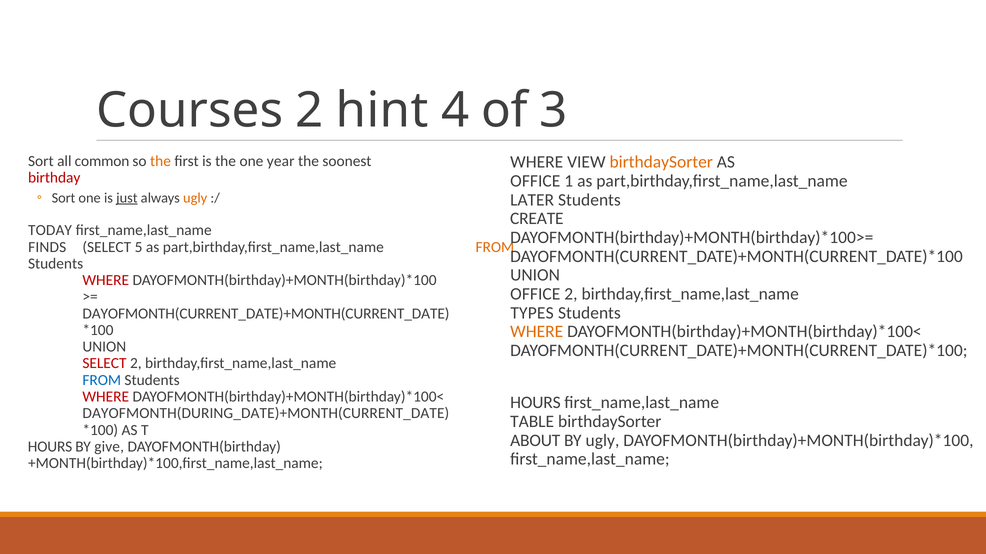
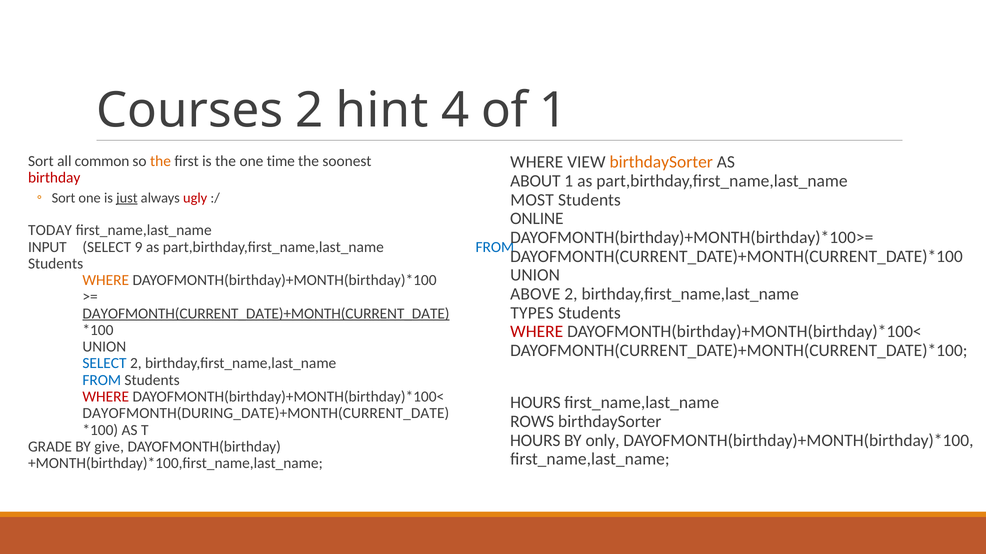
of 3: 3 -> 1
year: year -> time
OFFICE at (535, 181): OFFICE -> ABOUT
ugly at (195, 198) colour: orange -> red
LATER: LATER -> MOST
CREATE: CREATE -> ONLINE
FINDS: FINDS -> INPUT
5: 5 -> 9
FROM at (495, 247) colour: orange -> blue
WHERE at (106, 281) colour: red -> orange
OFFICE at (535, 294): OFFICE -> ABOVE
DAYOFMONTH(CURRENT_DATE)+MONTH(CURRENT_DATE underline: none -> present
WHERE at (537, 332) colour: orange -> red
SELECT at (104, 364) colour: red -> blue
TABLE: TABLE -> ROWS
ABOUT at (535, 441): ABOUT -> HOURS
BY ugly: ugly -> only
HOURS at (50, 447): HOURS -> GRADE
